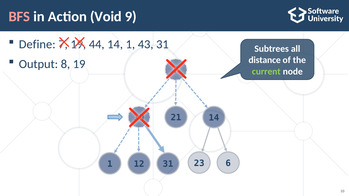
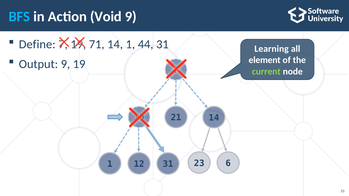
BFS colour: pink -> light blue
44: 44 -> 71
43: 43 -> 44
Subtrees: Subtrees -> Learning
distance: distance -> element
Output 8: 8 -> 9
